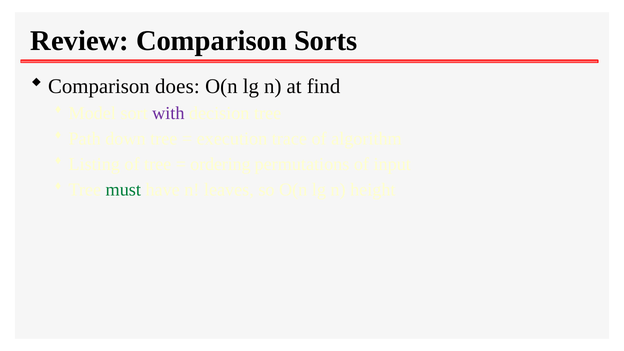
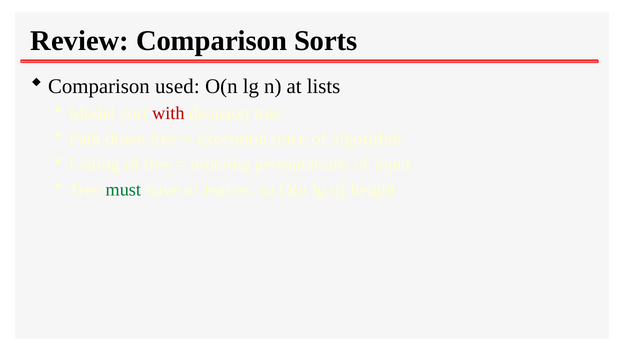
does: does -> used
find: find -> lists
with colour: purple -> red
